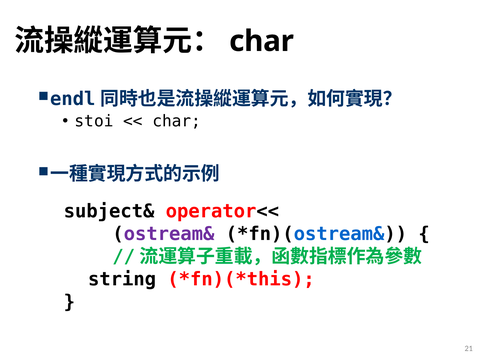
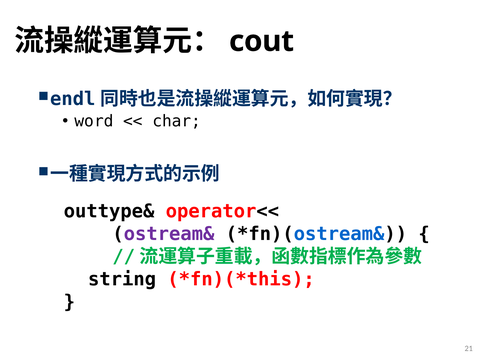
char at (262, 41): char -> cout
stoi: stoi -> word
subject&: subject& -> outtype&
